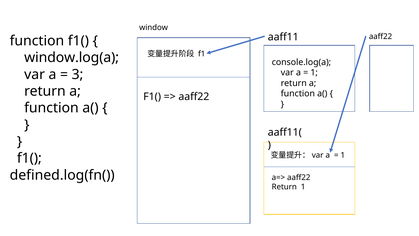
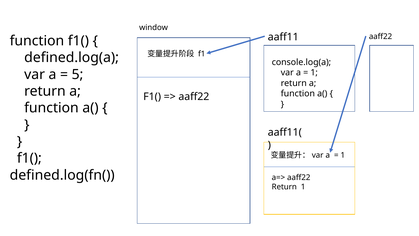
window.log(a: window.log(a -> defined.log(a
3: 3 -> 5
